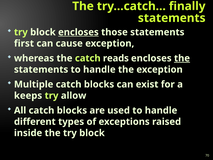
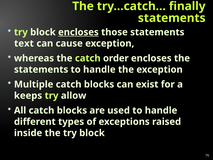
first: first -> text
reads: reads -> order
the at (182, 58) underline: present -> none
